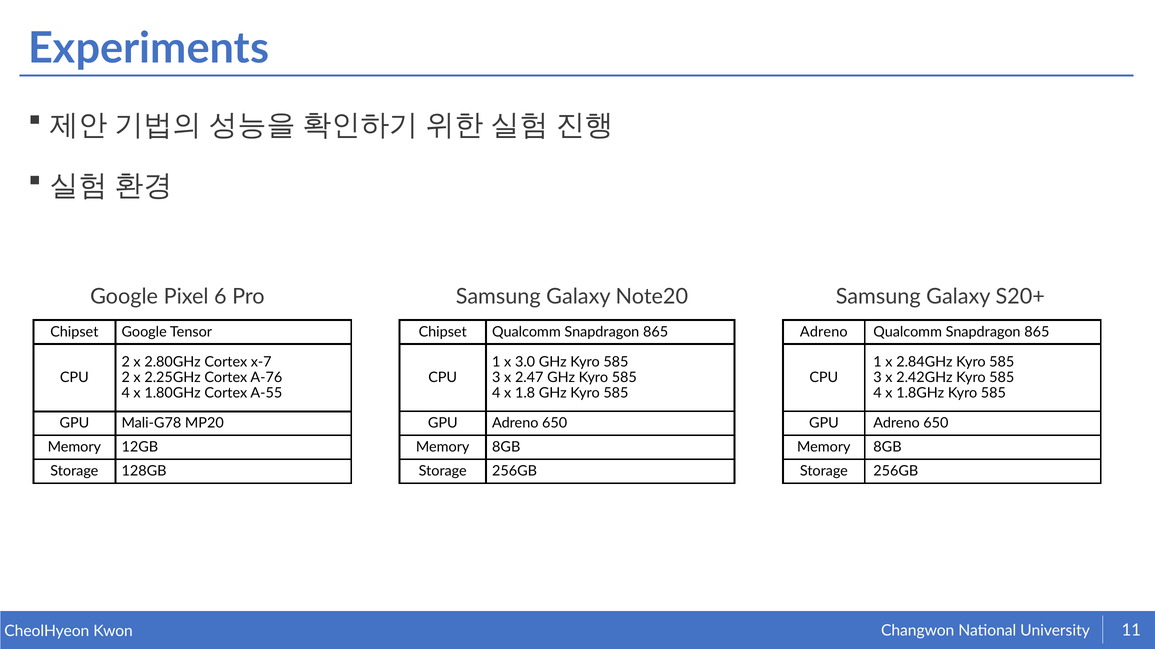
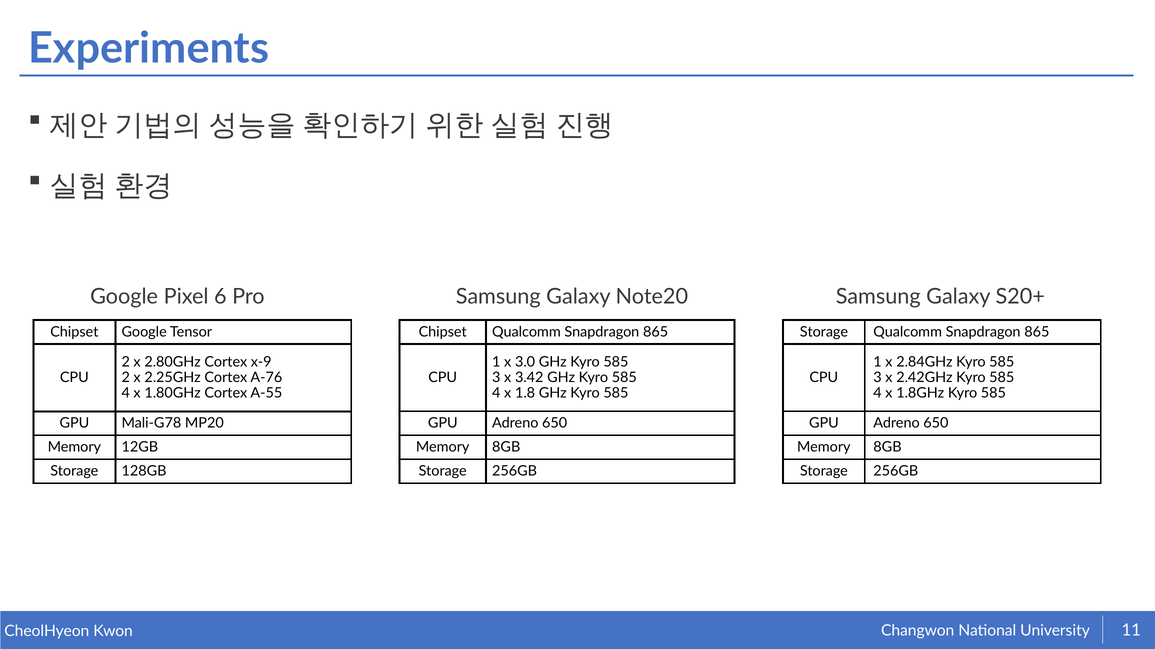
Adreno at (824, 332): Adreno -> Storage
x-7: x-7 -> x-9
2.47: 2.47 -> 3.42
